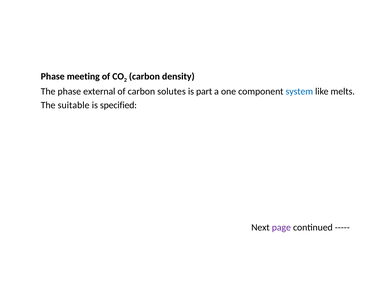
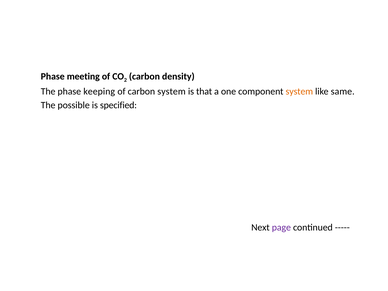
external: external -> keeping
carbon solutes: solutes -> system
part: part -> that
system at (299, 92) colour: blue -> orange
melts: melts -> same
suitable: suitable -> possible
